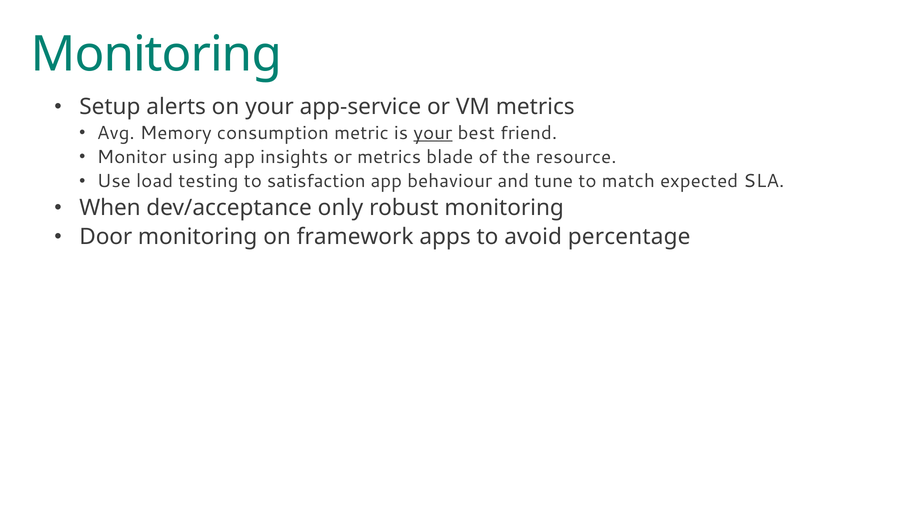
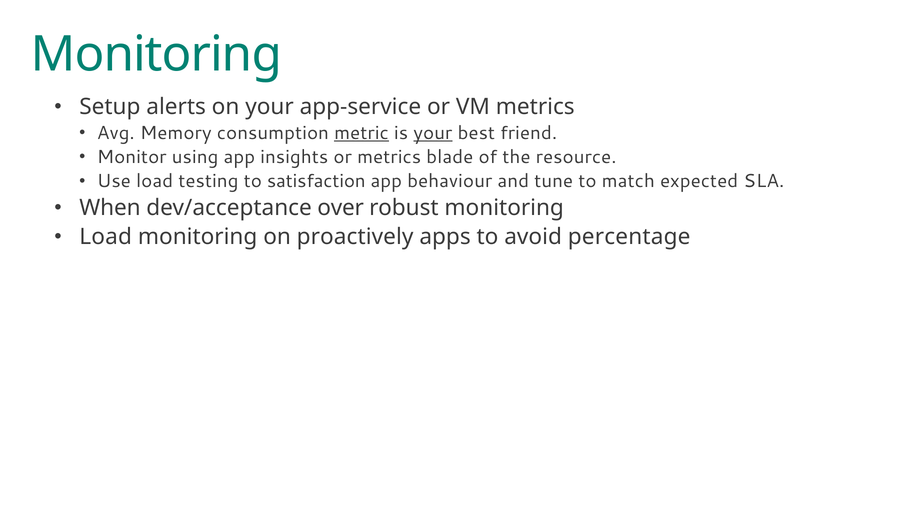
metric underline: none -> present
only: only -> over
Door at (106, 237): Door -> Load
framework: framework -> proactively
